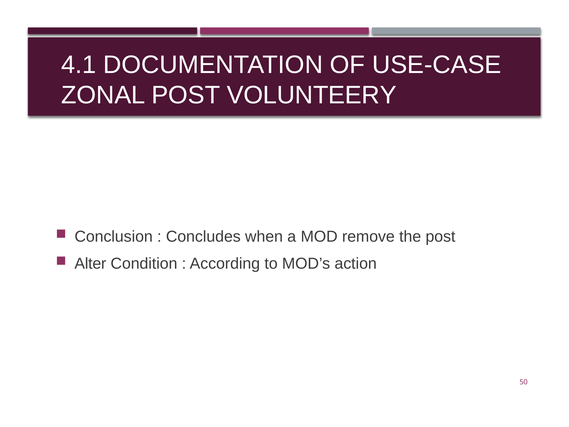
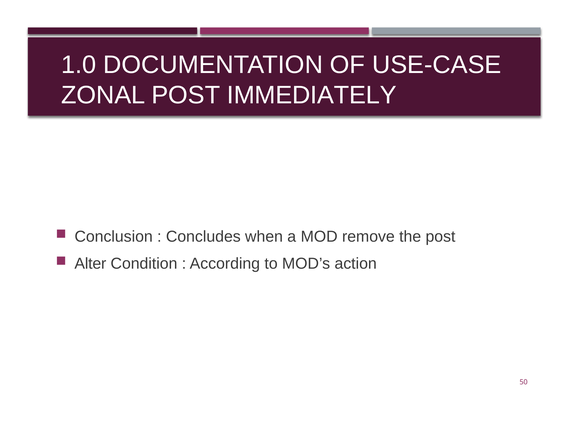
4.1: 4.1 -> 1.0
VOLUNTEERY: VOLUNTEERY -> IMMEDIATELY
